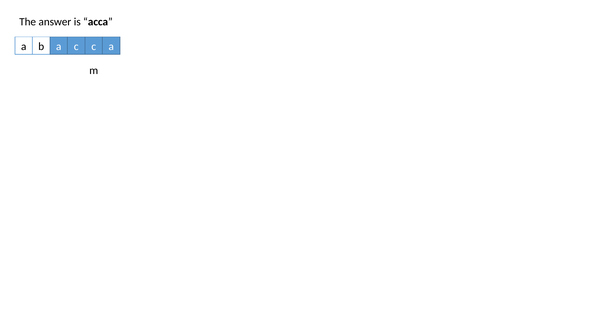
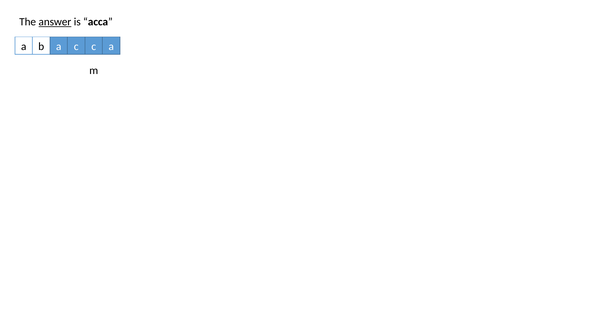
answer underline: none -> present
